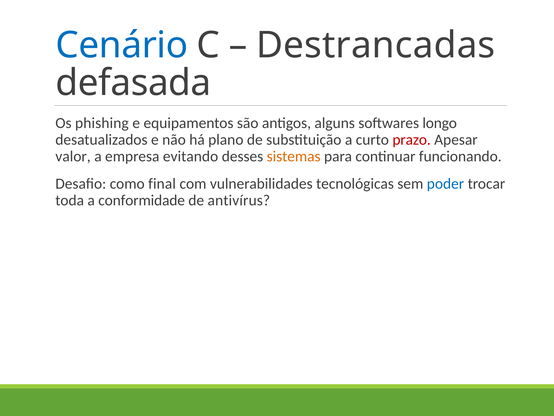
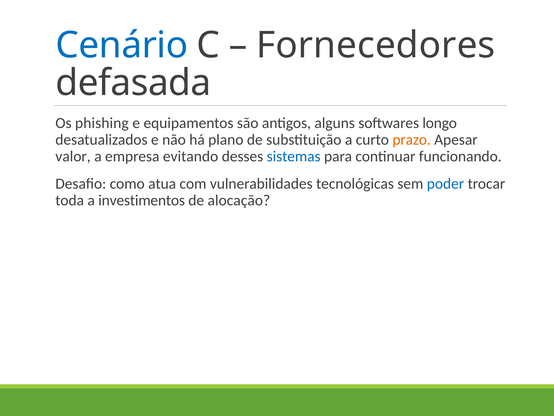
Destrancadas: Destrancadas -> Fornecedores
prazo colour: red -> orange
sistemas colour: orange -> blue
final: final -> atua
conformidade: conformidade -> investimentos
antivírus: antivírus -> alocação
